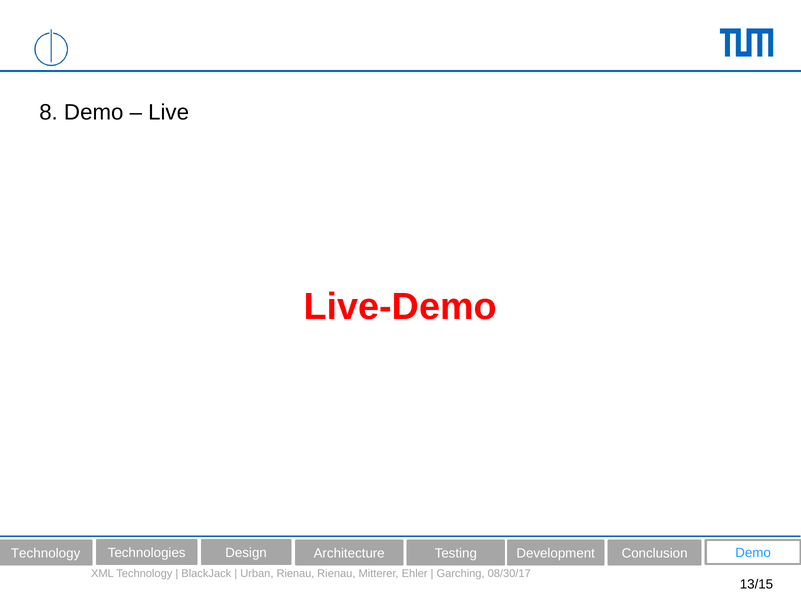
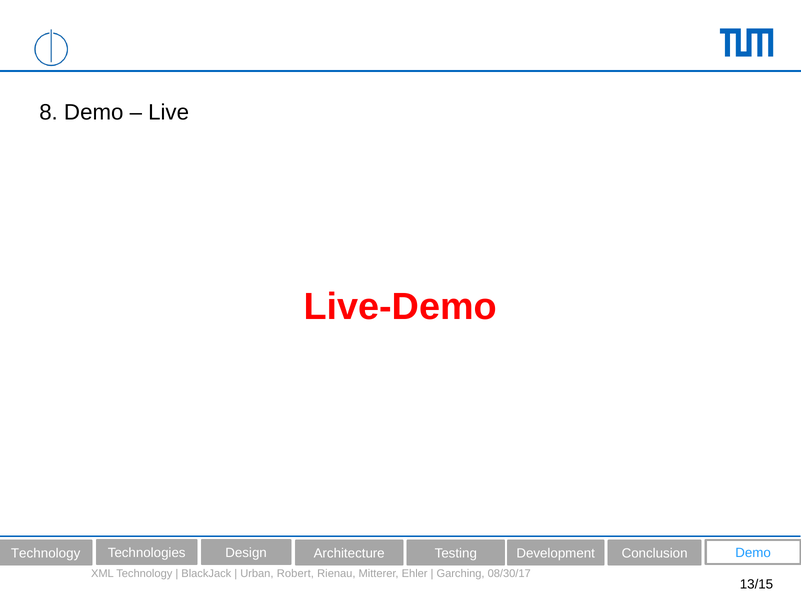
Urban Rienau: Rienau -> Robert
